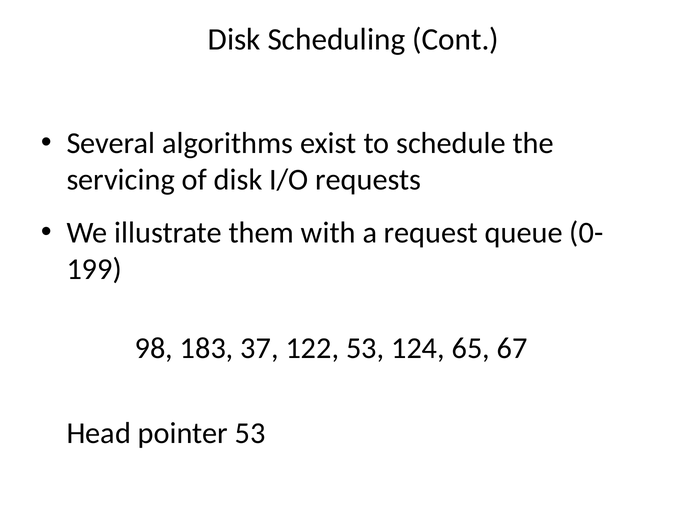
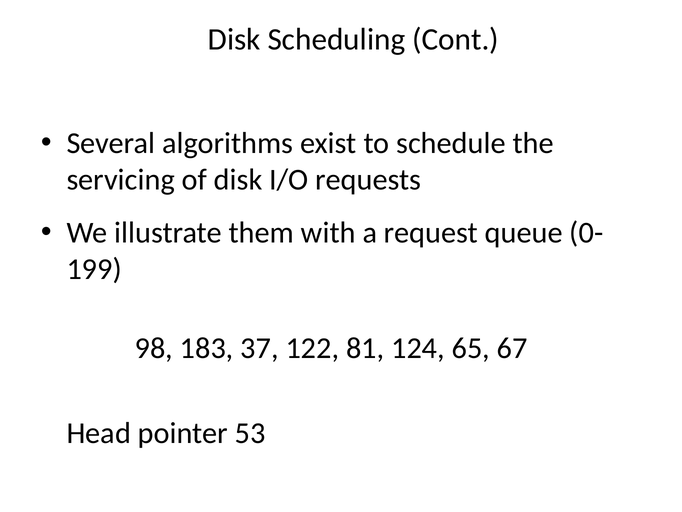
122 53: 53 -> 81
